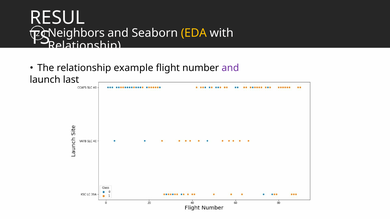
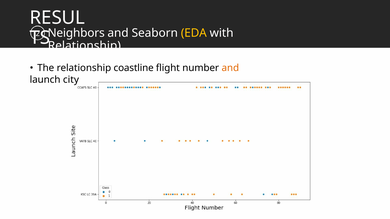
example: example -> coastline
and at (230, 68) colour: purple -> orange
last: last -> city
